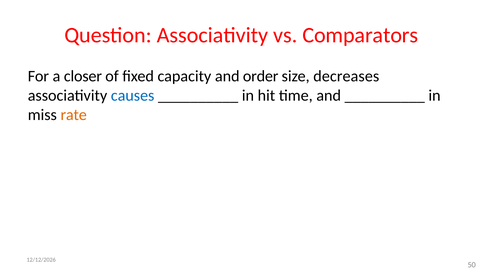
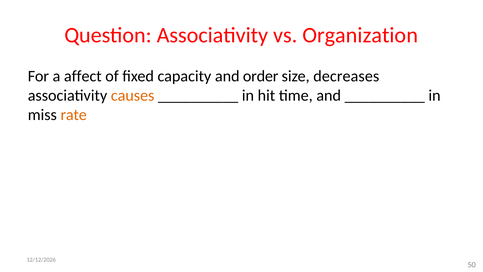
Comparators: Comparators -> Organization
closer: closer -> affect
causes colour: blue -> orange
